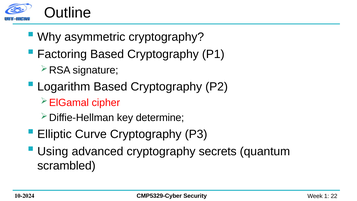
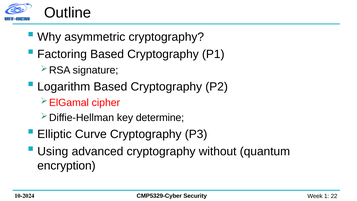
secrets: secrets -> without
scrambled: scrambled -> encryption
